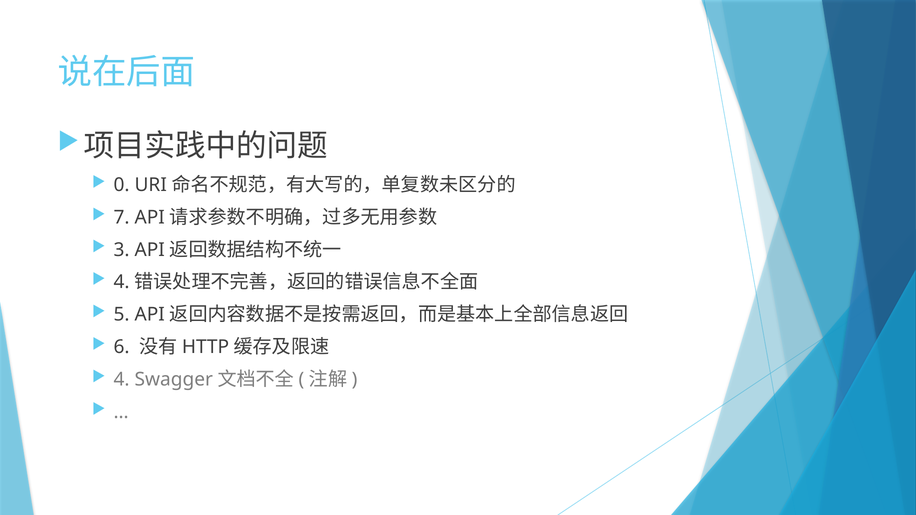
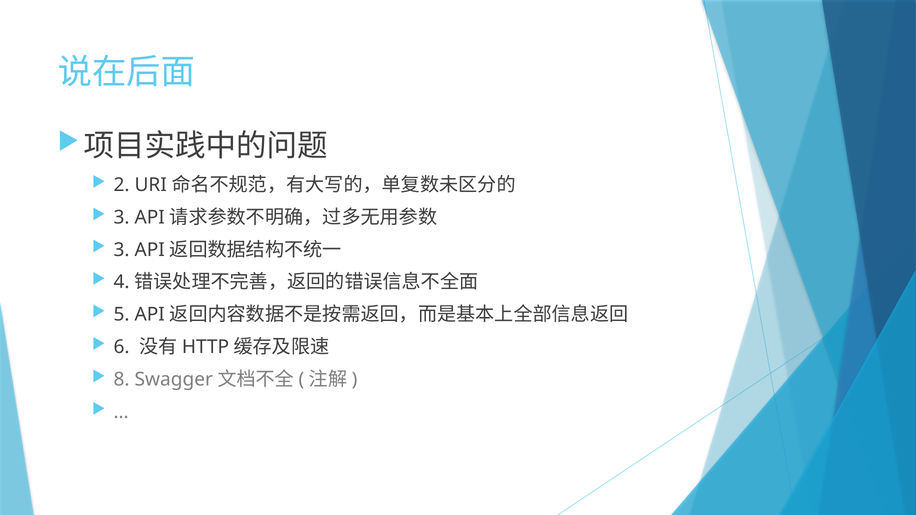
0: 0 -> 2
7 at (122, 217): 7 -> 3
4 at (122, 380): 4 -> 8
